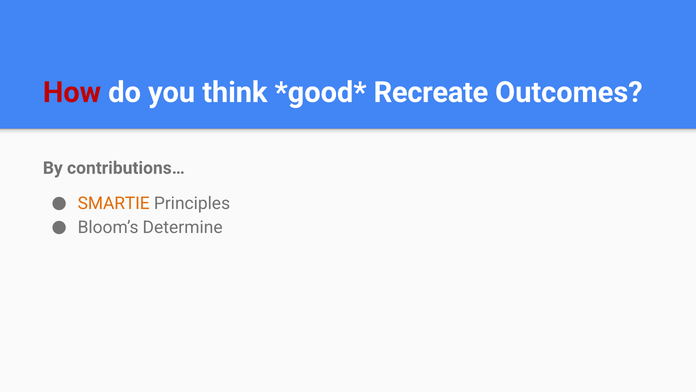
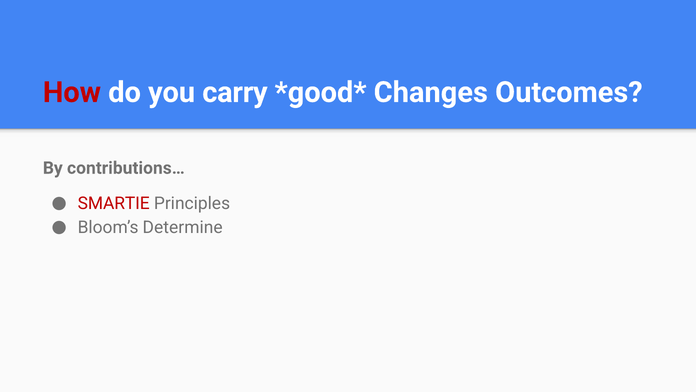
think: think -> carry
Recreate: Recreate -> Changes
SMARTIE colour: orange -> red
